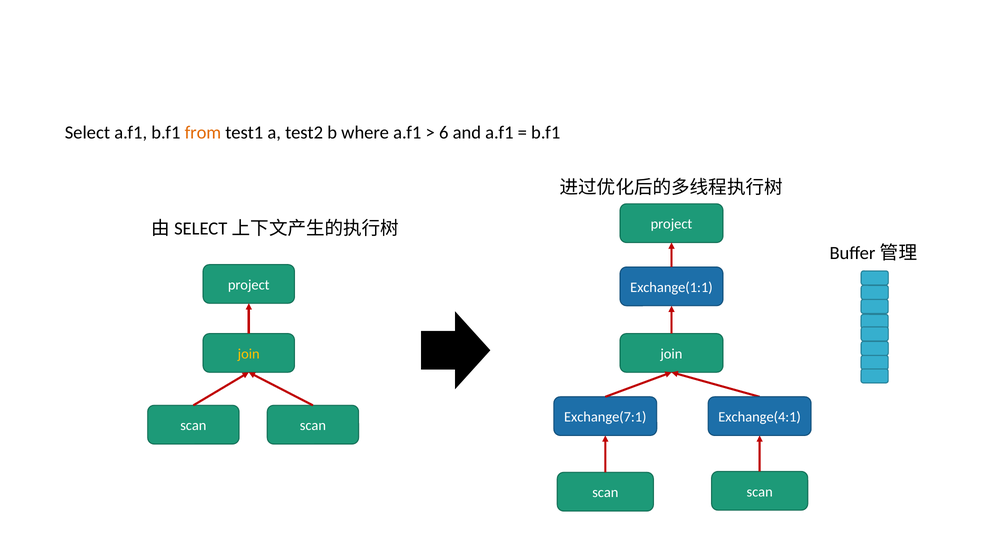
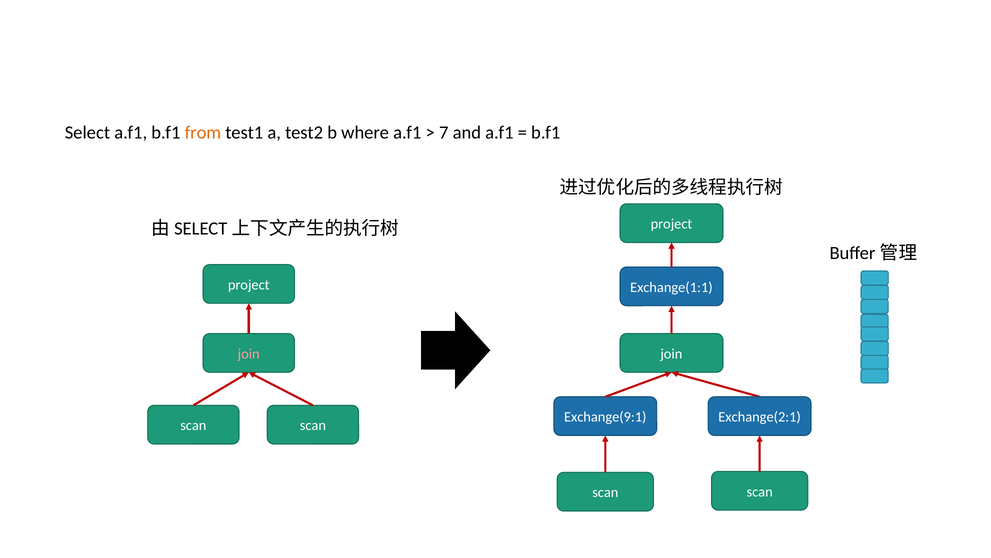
6: 6 -> 7
join at (249, 354) colour: yellow -> pink
Exchange(7:1: Exchange(7:1 -> Exchange(9:1
Exchange(4:1: Exchange(4:1 -> Exchange(2:1
